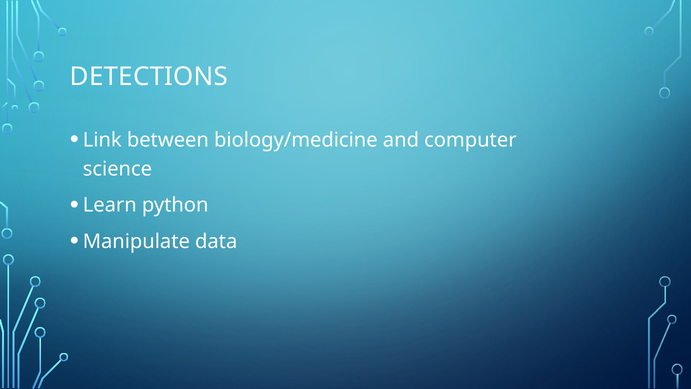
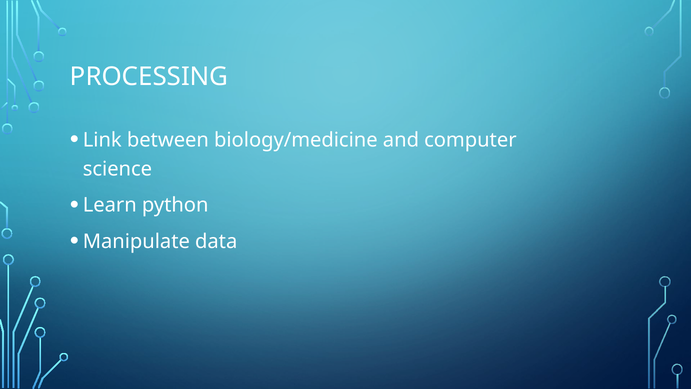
DETECTIONS: DETECTIONS -> PROCESSING
